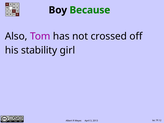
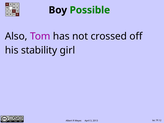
Because: Because -> Possible
